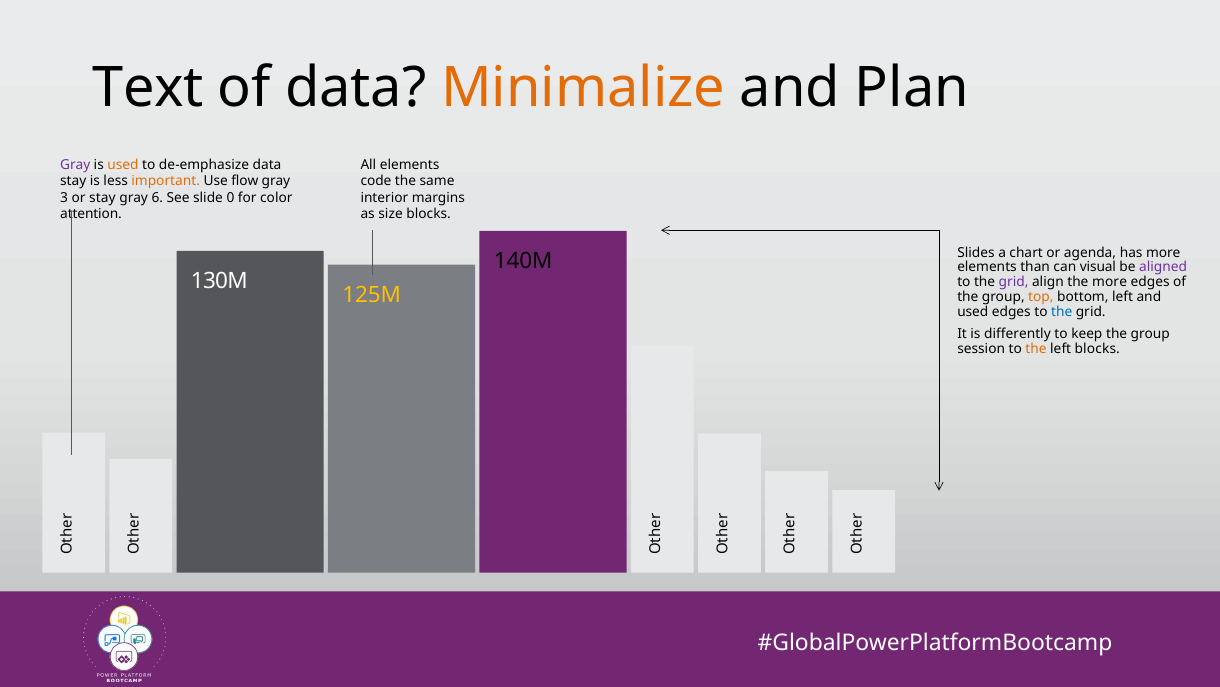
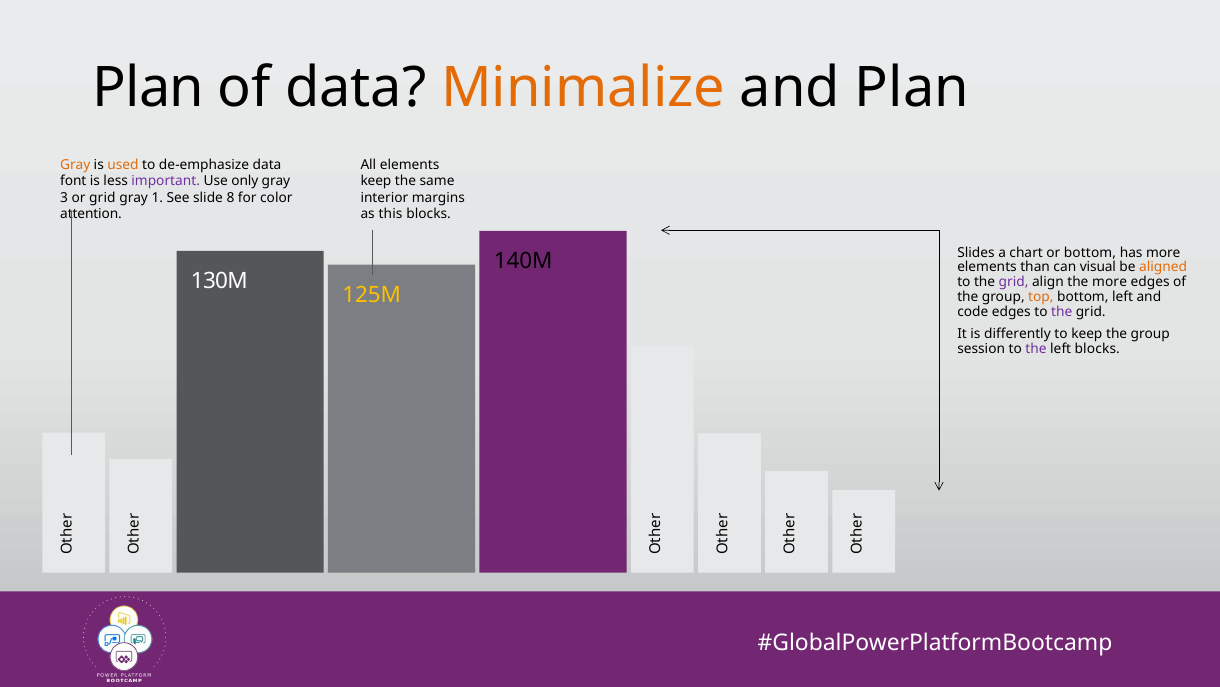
Text at (148, 88): Text -> Plan
Gray at (75, 165) colour: purple -> orange
stay at (73, 181): stay -> font
important colour: orange -> purple
flow: flow -> only
code at (376, 181): code -> keep
or stay: stay -> grid
6: 6 -> 1
0: 0 -> 8
size: size -> this
or agenda: agenda -> bottom
aligned colour: purple -> orange
used at (973, 311): used -> code
the at (1062, 311) colour: blue -> purple
the at (1036, 349) colour: orange -> purple
